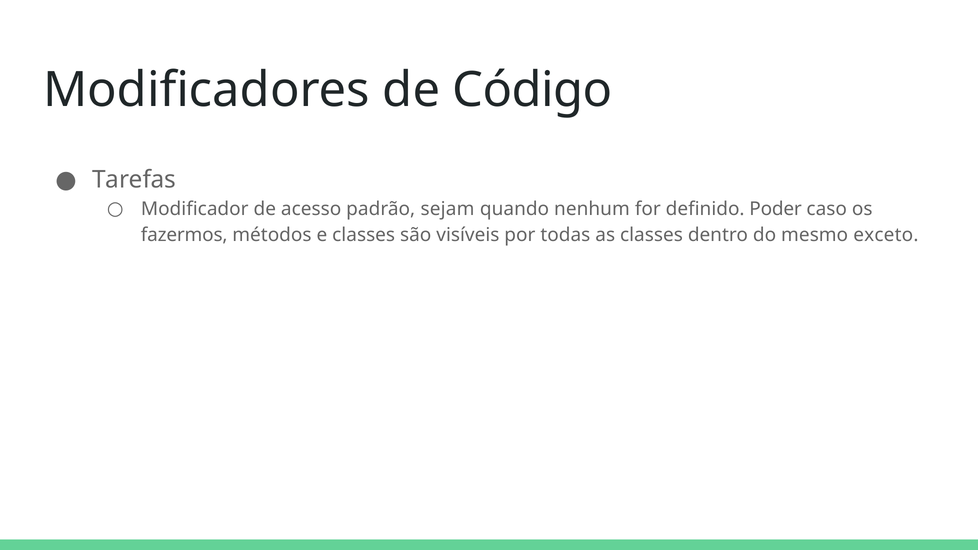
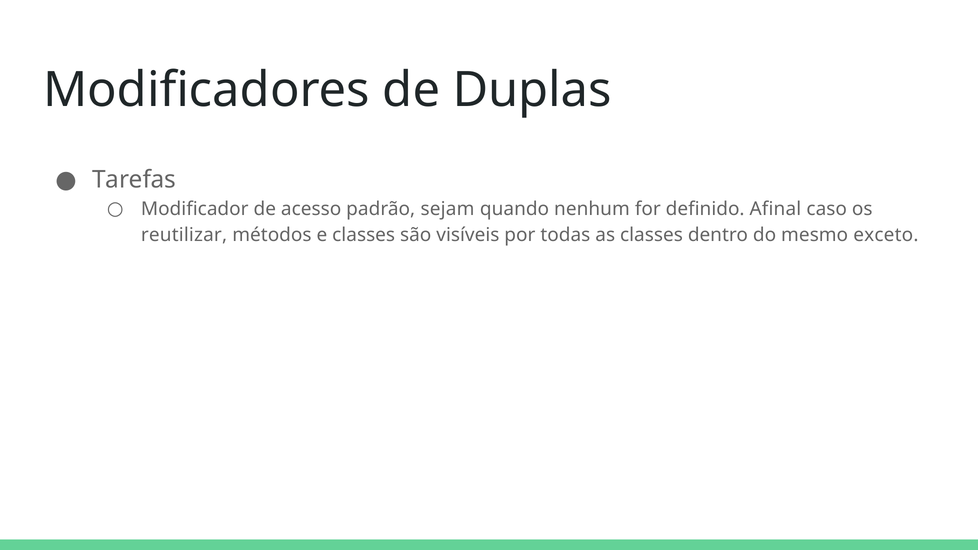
Código: Código -> Duplas
Poder: Poder -> Afinal
fazermos: fazermos -> reutilizar
